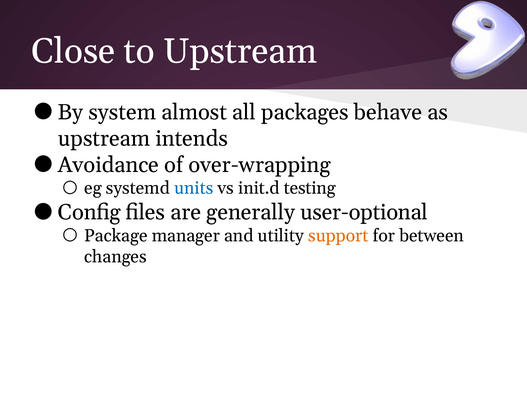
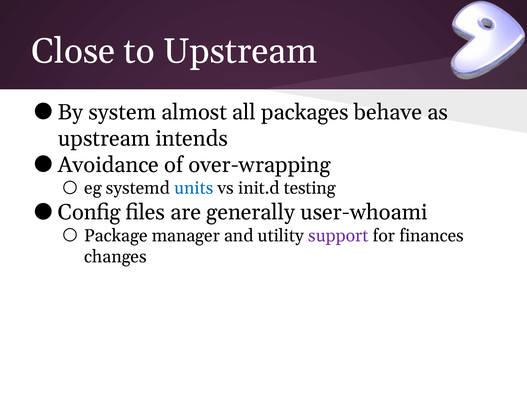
user-optional: user-optional -> user-whoami
support colour: orange -> purple
between: between -> finances
